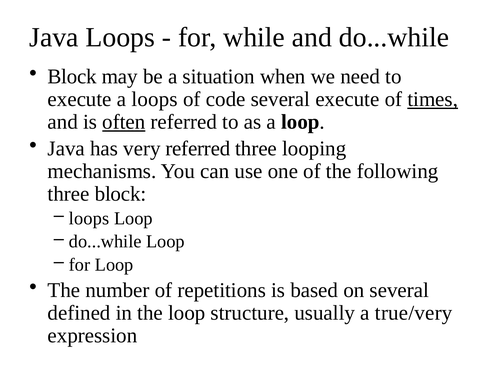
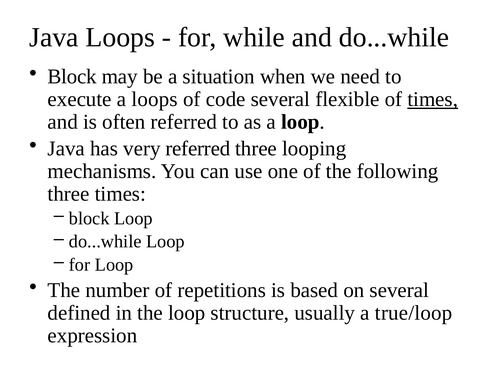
several execute: execute -> flexible
often underline: present -> none
three block: block -> times
loops at (89, 218): loops -> block
true/very: true/very -> true/loop
